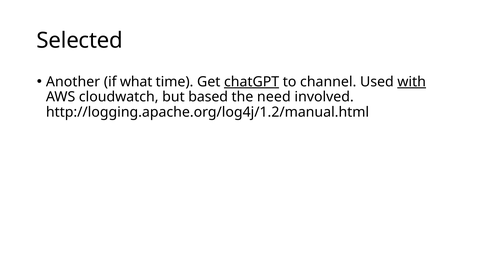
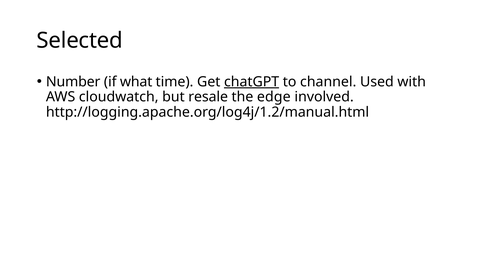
Another: Another -> Number
with underline: present -> none
based: based -> resale
need: need -> edge
